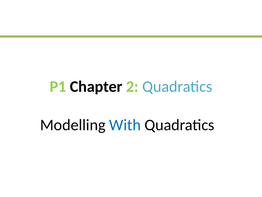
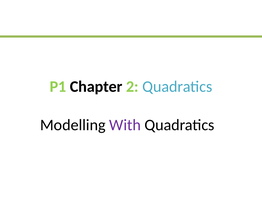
With colour: blue -> purple
